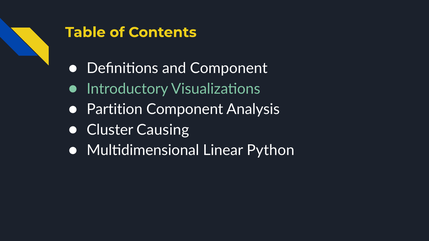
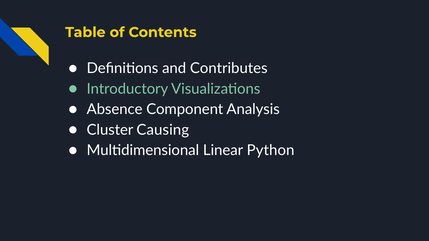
and Component: Component -> Contributes
Partition: Partition -> Absence
